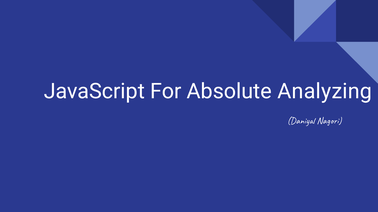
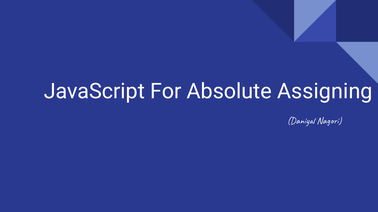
Analyzing: Analyzing -> Assigning
